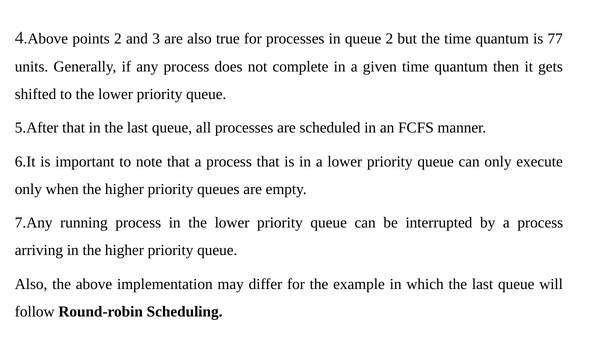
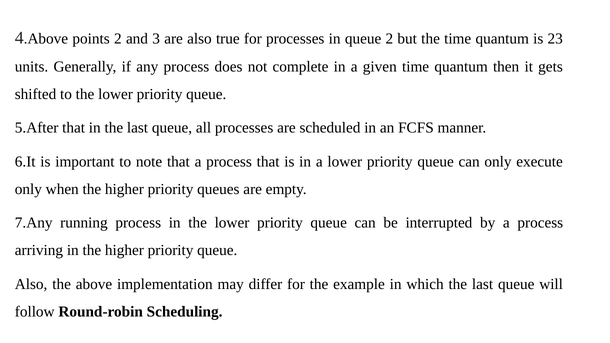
77: 77 -> 23
